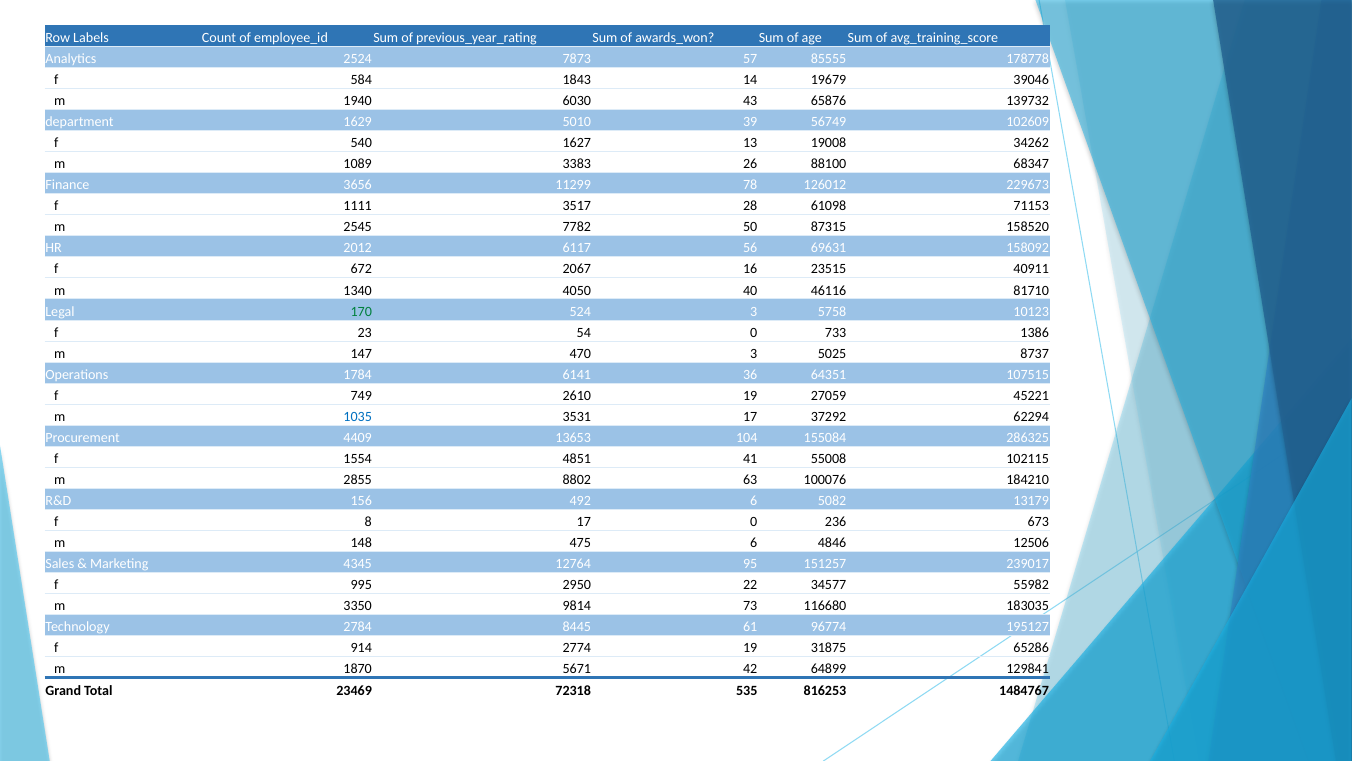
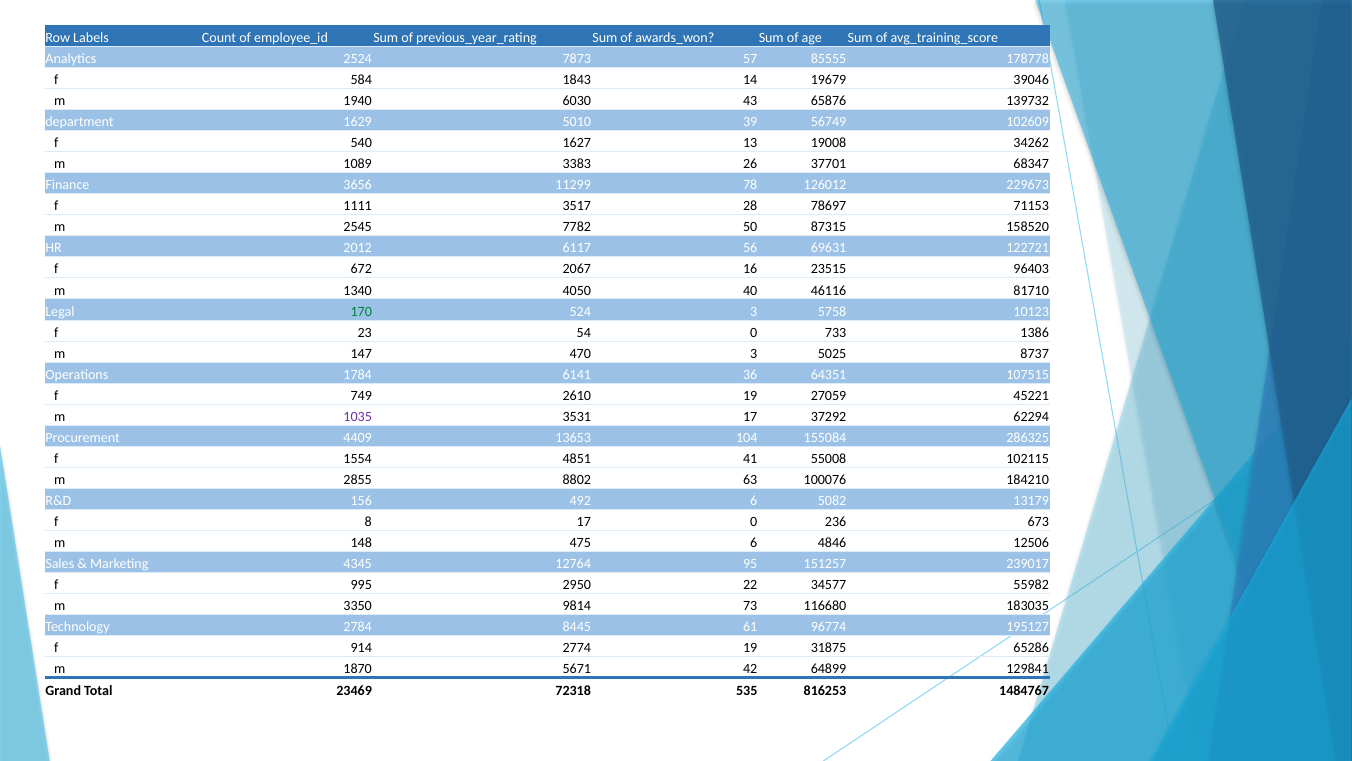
88100: 88100 -> 37701
61098: 61098 -> 78697
158092: 158092 -> 122721
40911: 40911 -> 96403
1035 colour: blue -> purple
